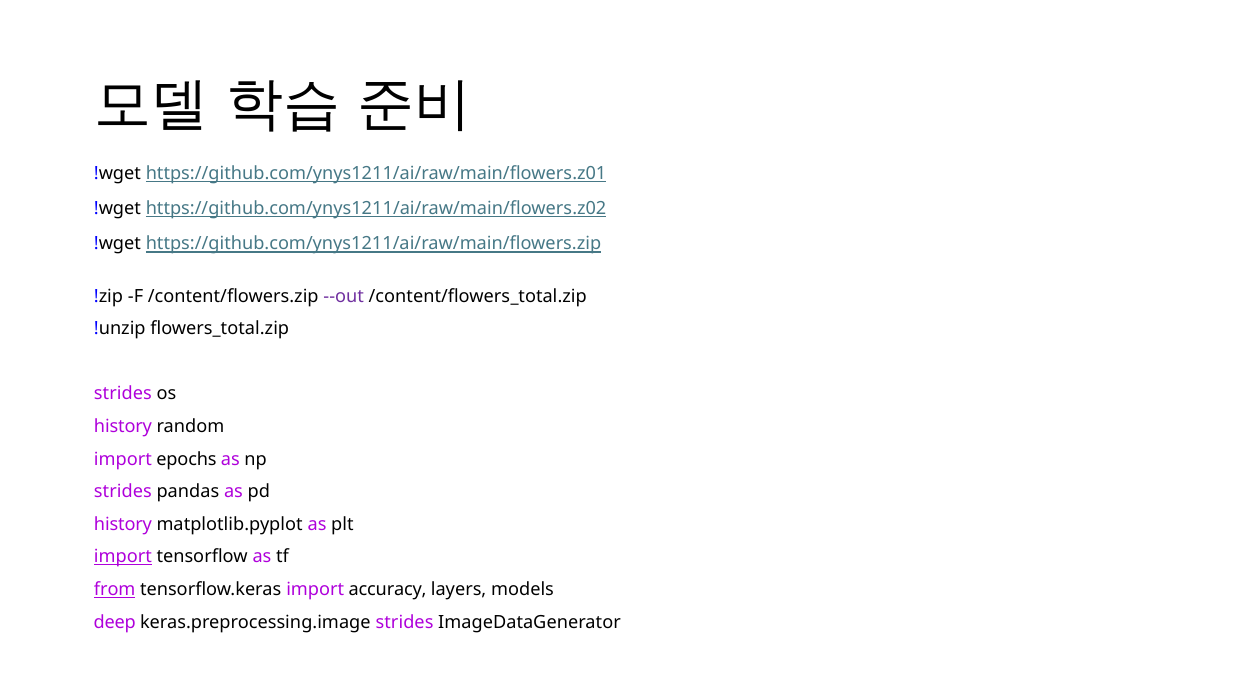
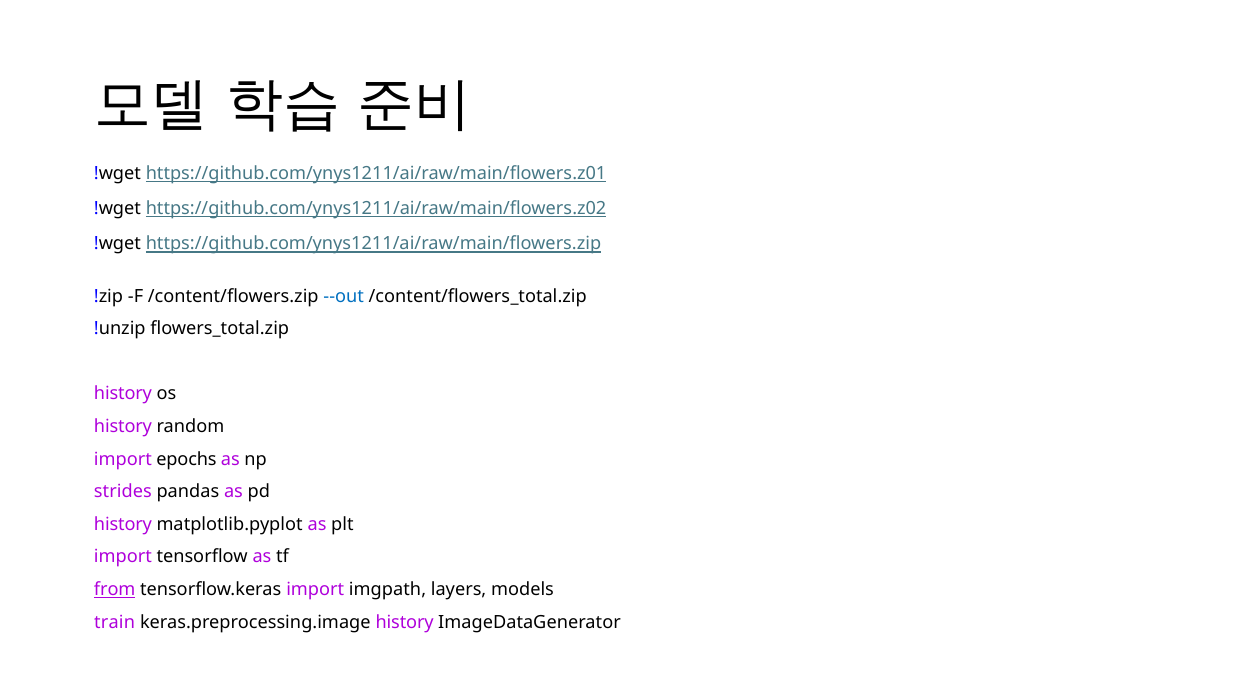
--out colour: purple -> blue
strides at (123, 394): strides -> history
import at (123, 557) underline: present -> none
accuracy: accuracy -> imgpath
deep: deep -> train
keras.preprocessing.image strides: strides -> history
